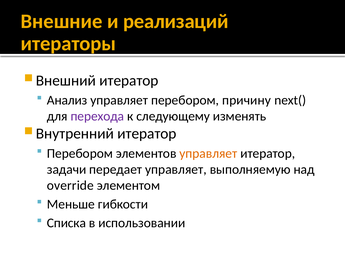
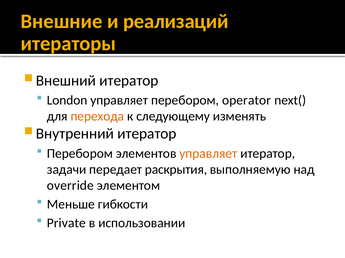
Анализ: Анализ -> London
причину: причину -> operator
перехода colour: purple -> orange
передает управляет: управляет -> раскрытия
Списка: Списка -> Private
